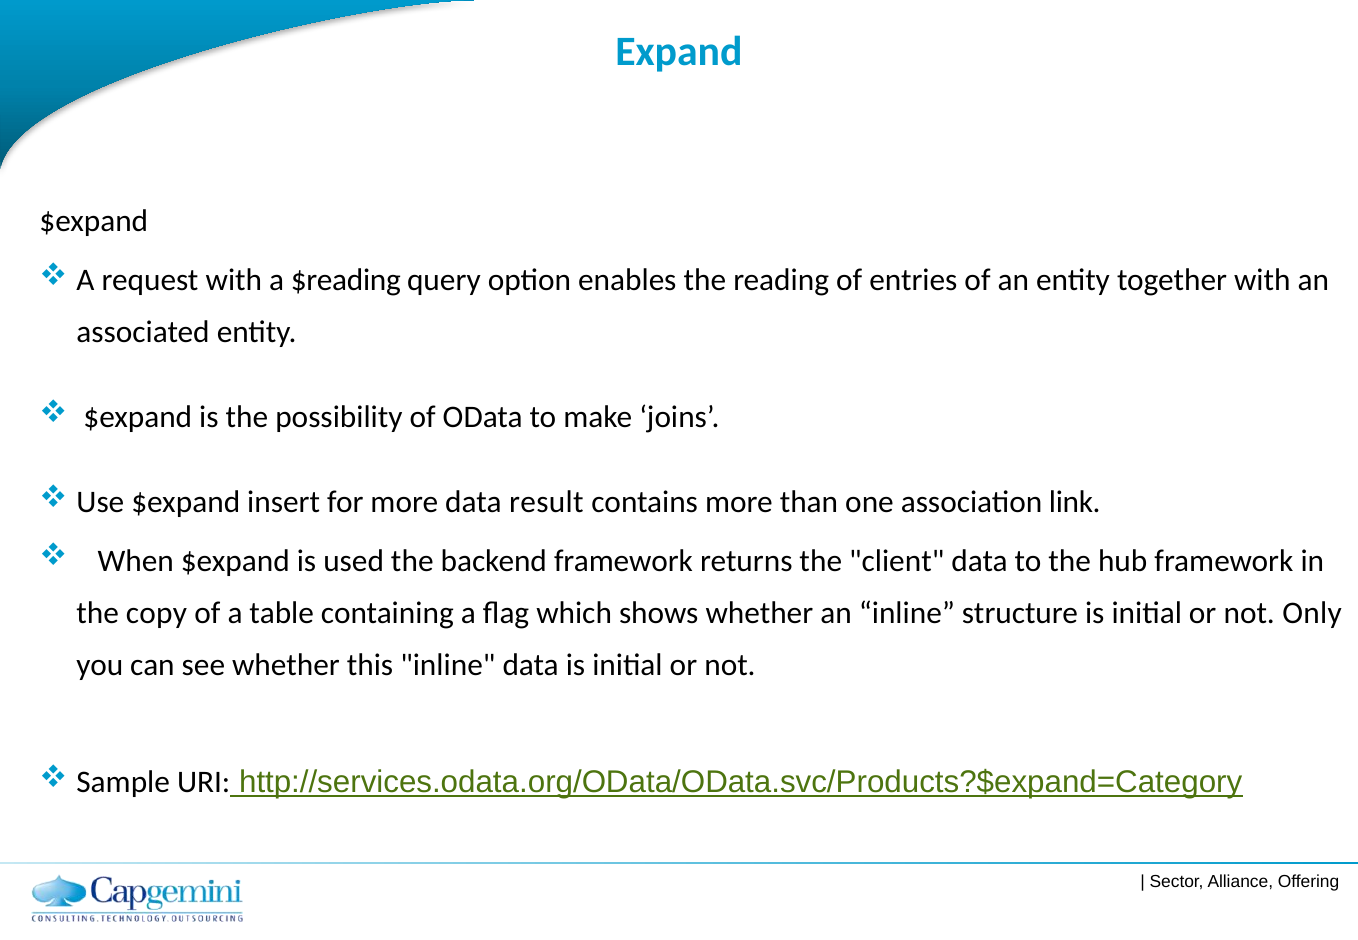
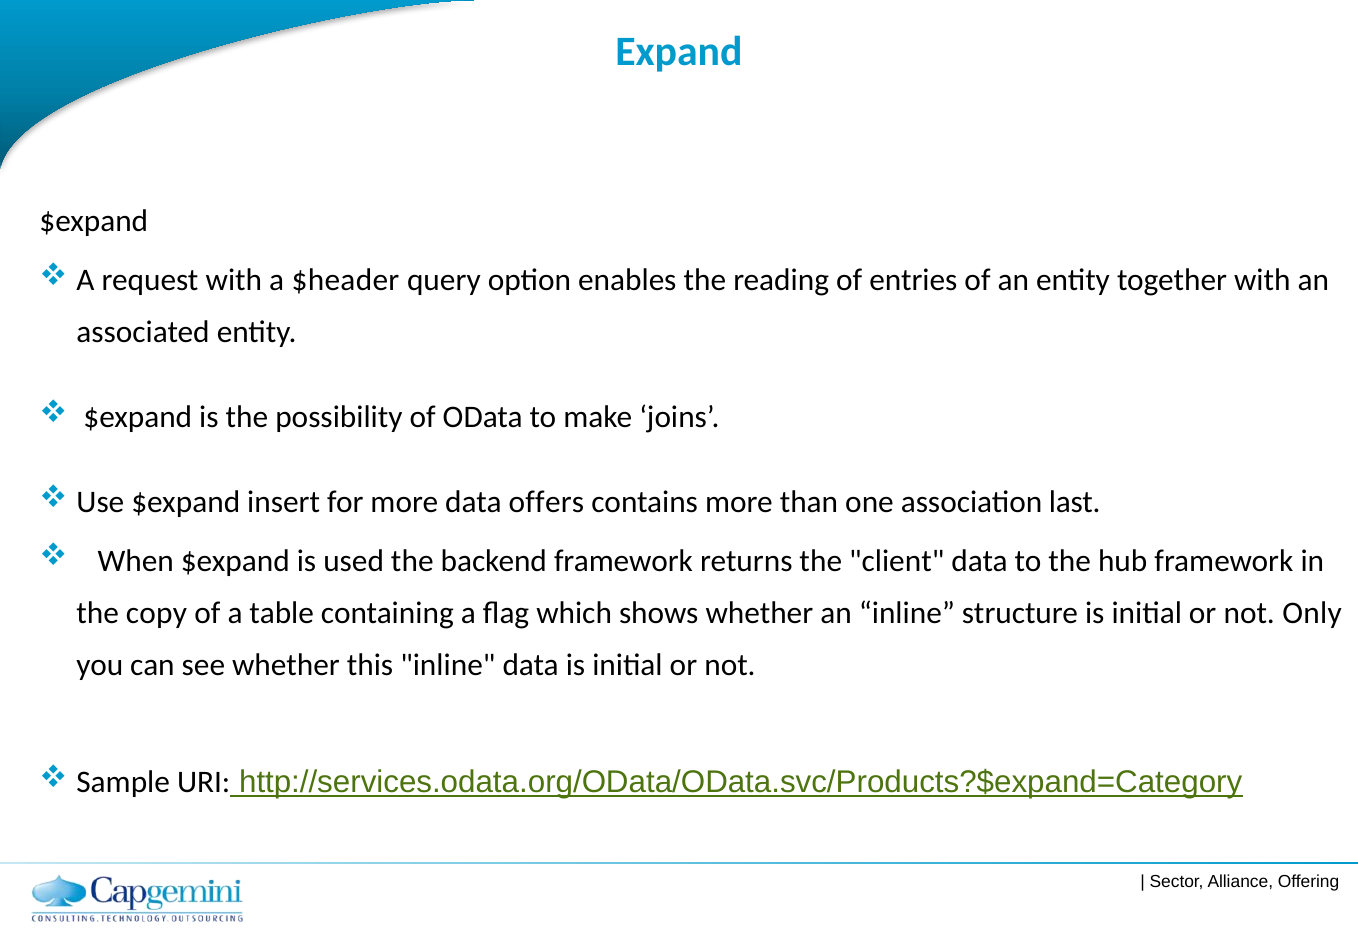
$reading: $reading -> $header
result: result -> offers
link: link -> last
